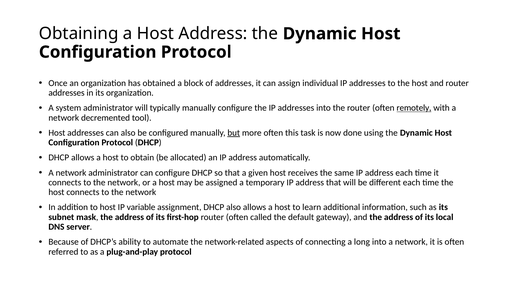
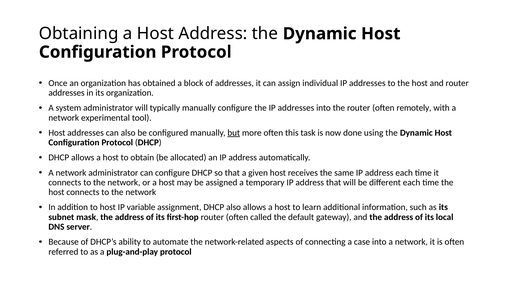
remotely underline: present -> none
decremented: decremented -> experimental
long: long -> case
